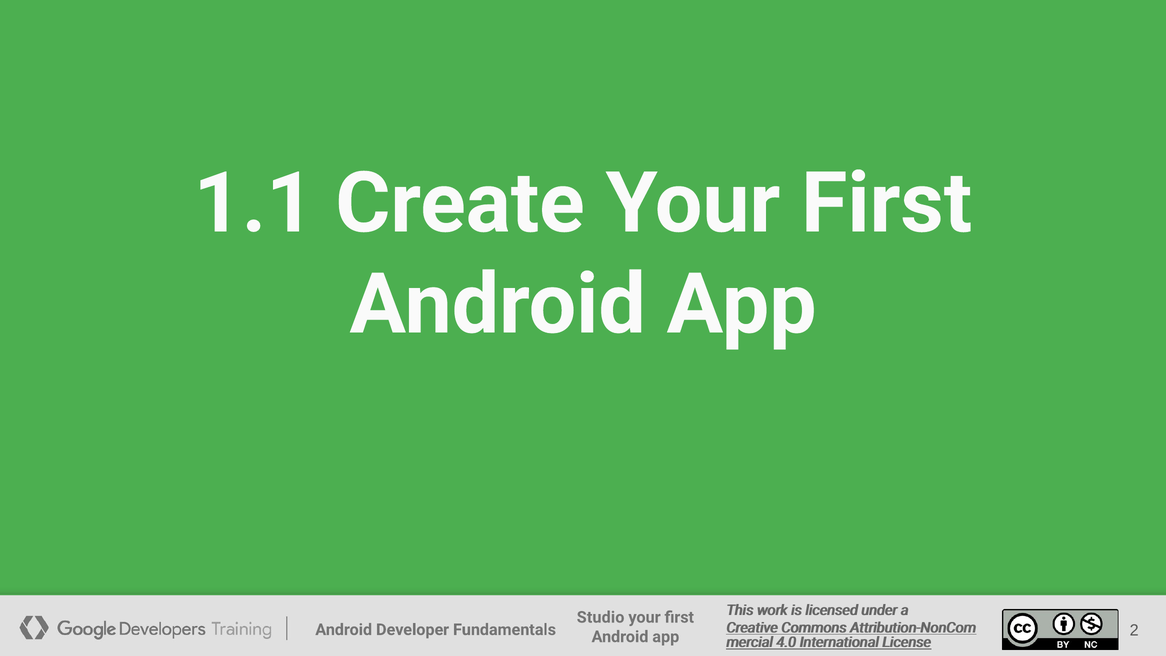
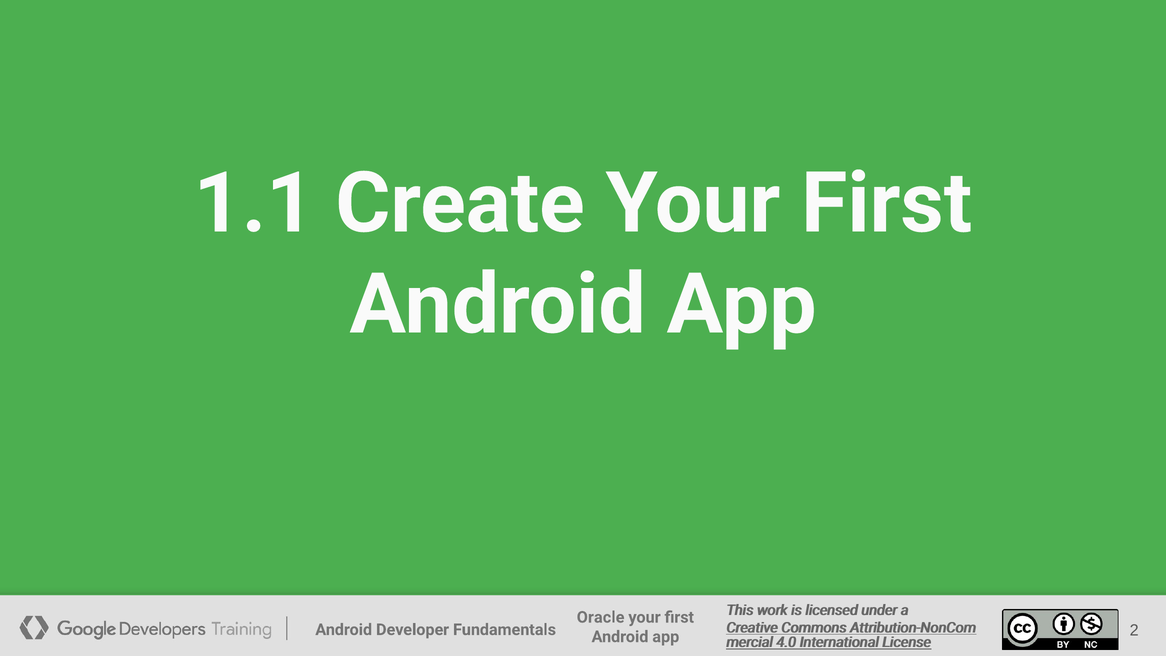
Studio: Studio -> Oracle
